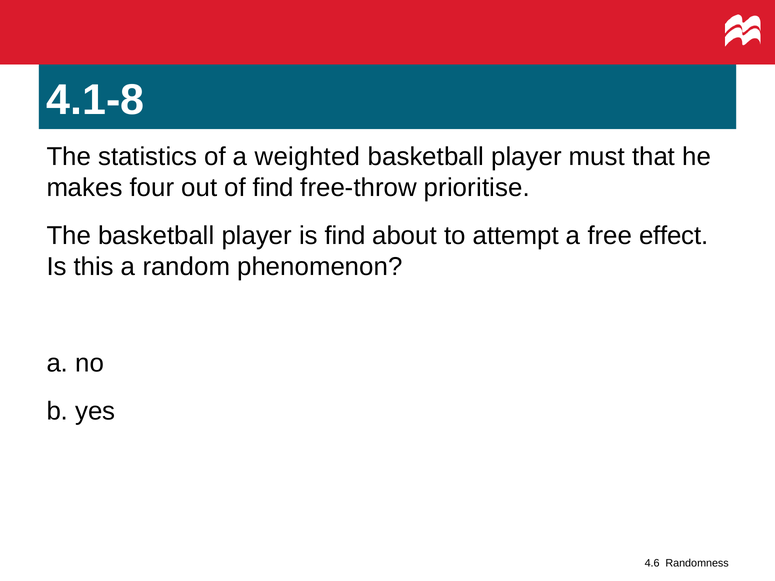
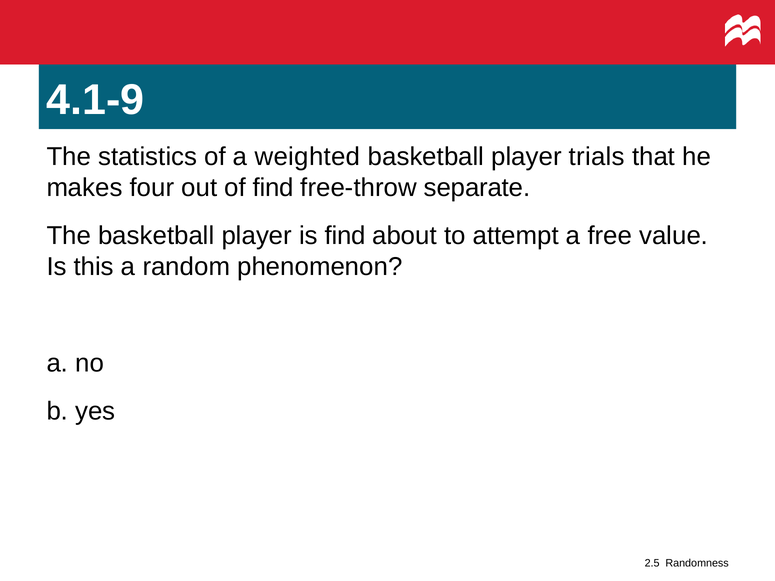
4.1-8: 4.1-8 -> 4.1-9
must: must -> trials
prioritise: prioritise -> separate
effect: effect -> value
4.6: 4.6 -> 2.5
